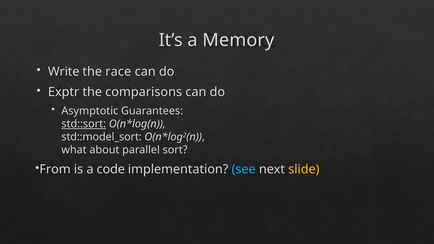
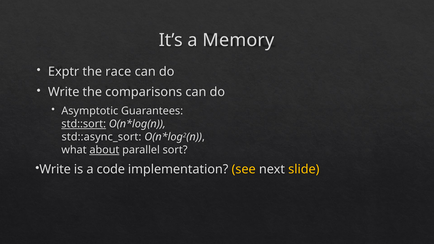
Write: Write -> Exptr
Exptr at (64, 92): Exptr -> Write
std::model_sort: std::model_sort -> std::async_sort
about underline: none -> present
From at (55, 170): From -> Write
see colour: light blue -> yellow
